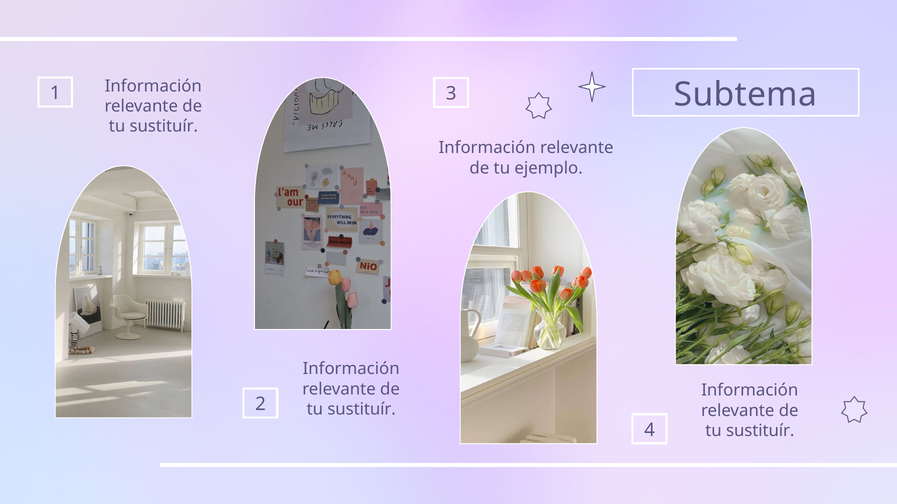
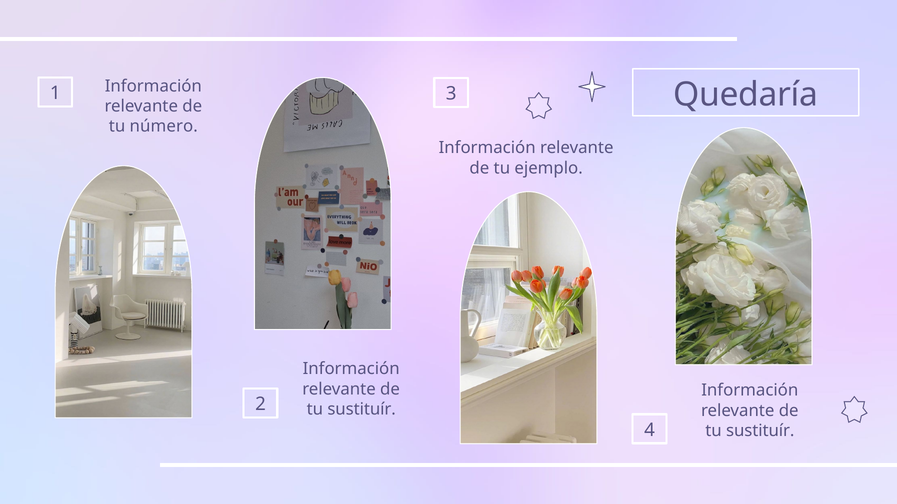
Subtema: Subtema -> Quedaría
sustituír at (164, 127): sustituír -> número
